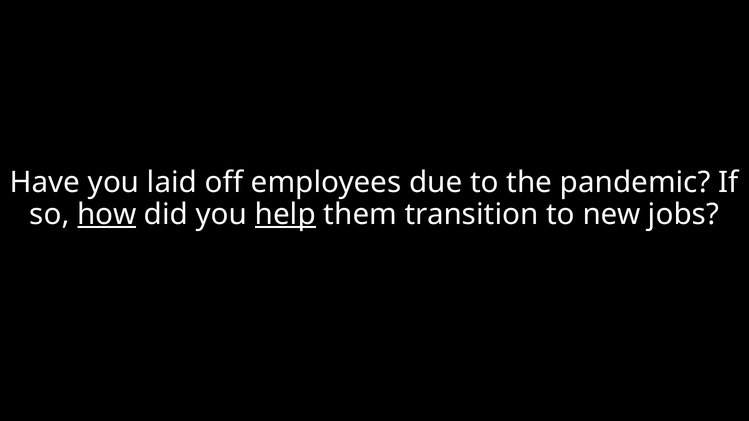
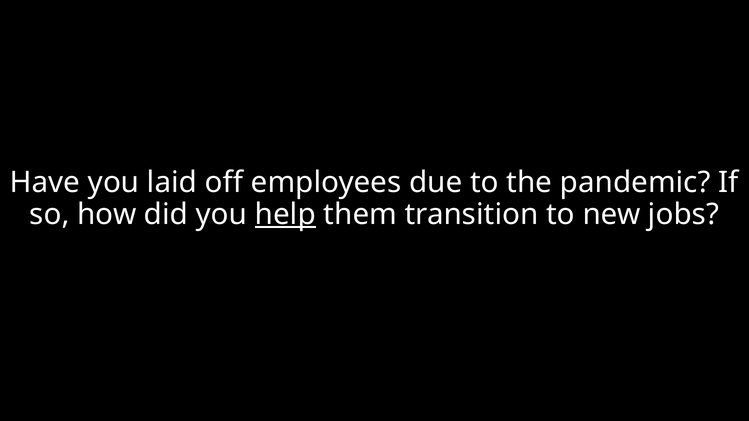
how underline: present -> none
